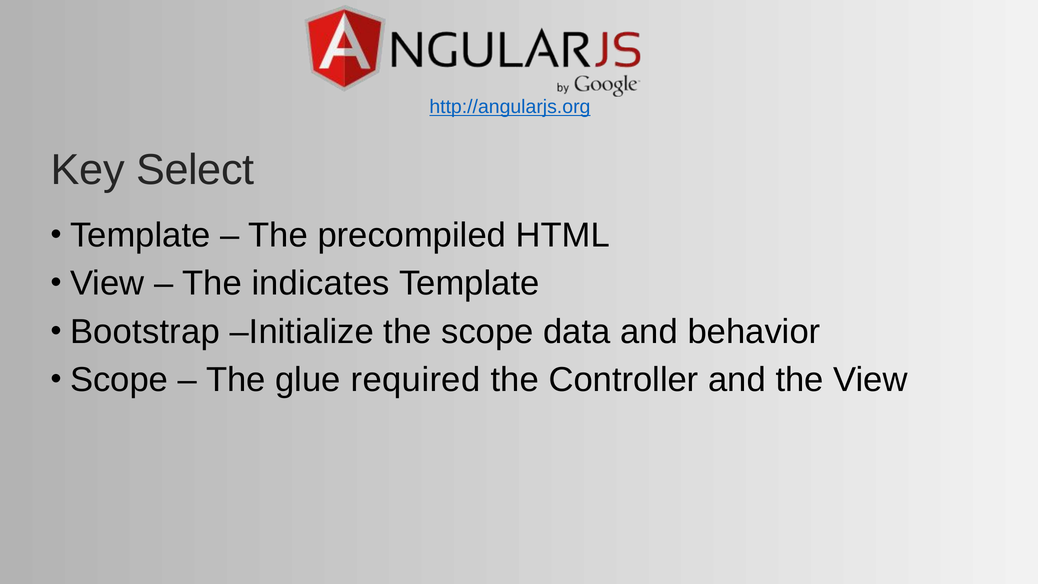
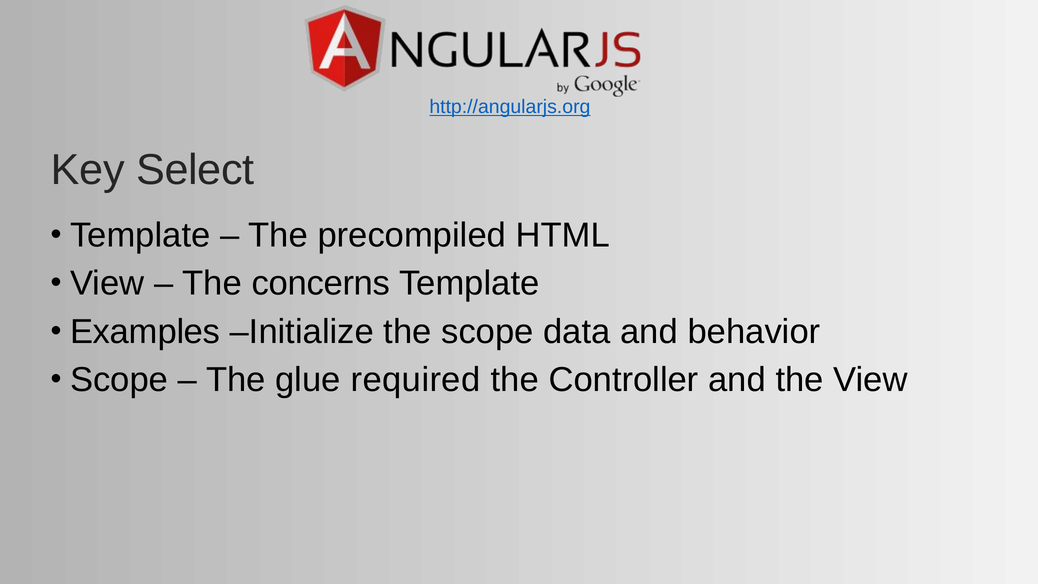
indicates: indicates -> concerns
Bootstrap: Bootstrap -> Examples
